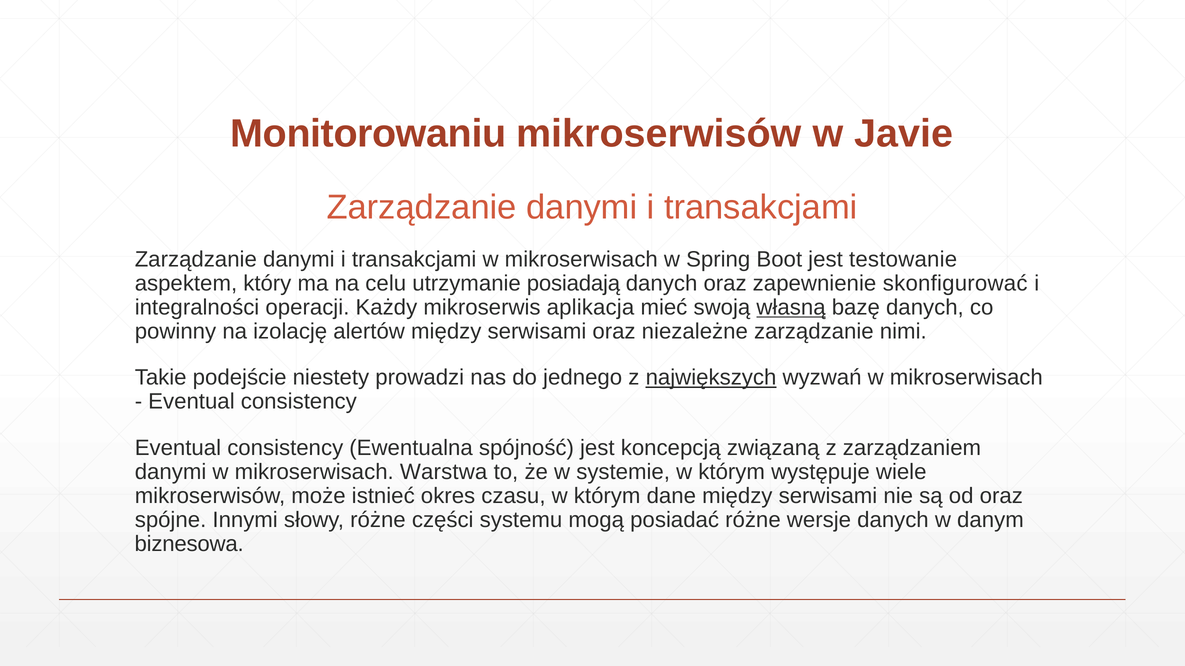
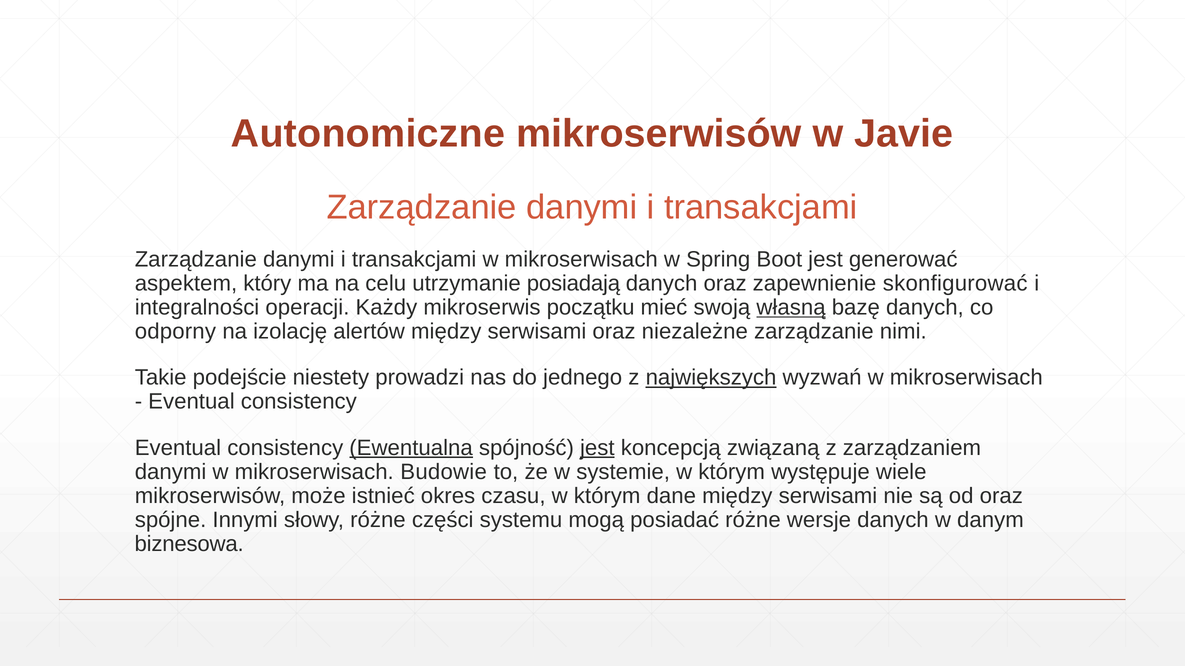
Monitorowaniu: Monitorowaniu -> Autonomiczne
testowanie: testowanie -> generować
aplikacja: aplikacja -> początku
powinny: powinny -> odporny
Ewentualna underline: none -> present
jest at (597, 448) underline: none -> present
Warstwa: Warstwa -> Budowie
